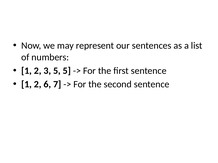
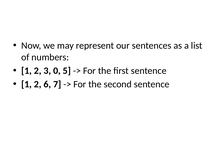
3 5: 5 -> 0
